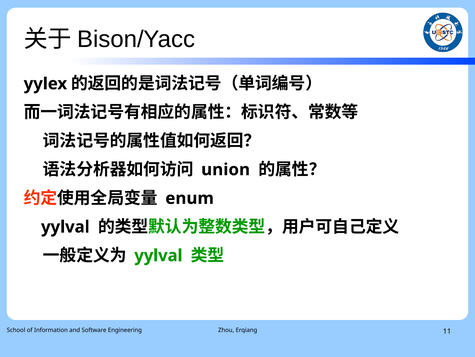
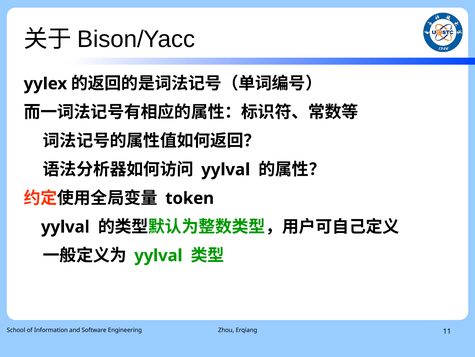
union at (226, 169): union -> yylval
enum: enum -> token
